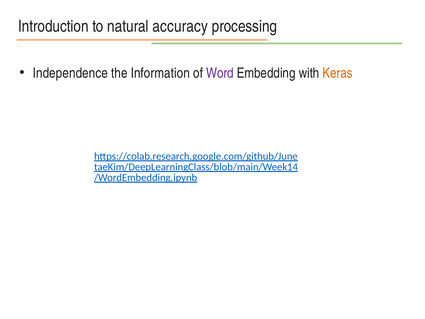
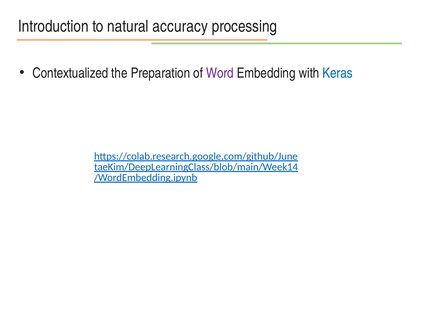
Independence: Independence -> Contextualized
Information: Information -> Preparation
Keras colour: orange -> blue
